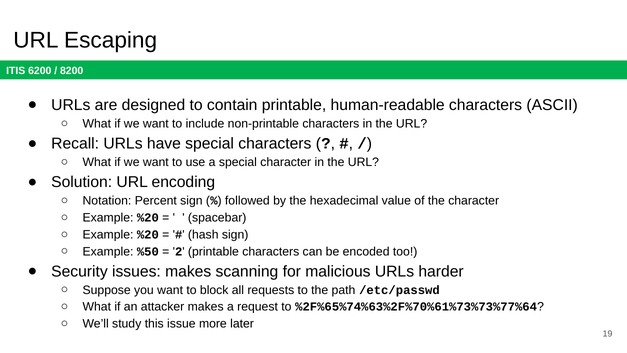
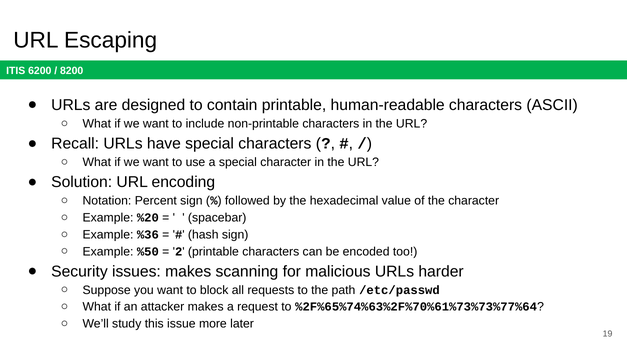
%20 at (148, 234): %20 -> %36
